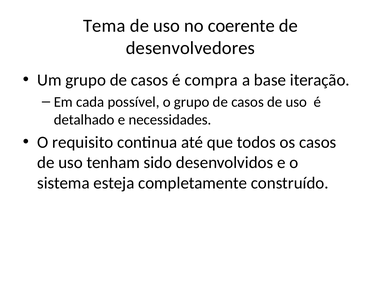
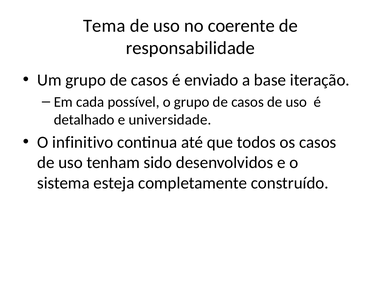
desenvolvedores: desenvolvedores -> responsabilidade
compra: compra -> enviado
necessidades: necessidades -> universidade
requisito: requisito -> infinitivo
